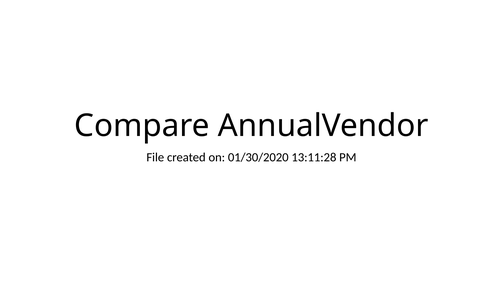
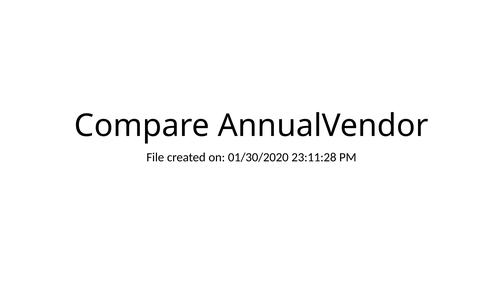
13:11:28: 13:11:28 -> 23:11:28
